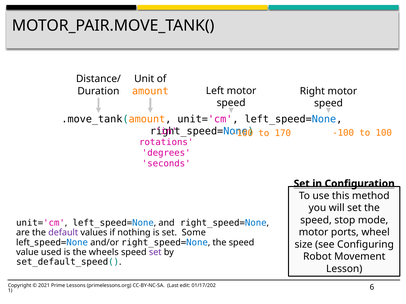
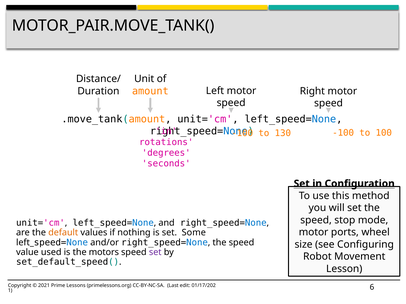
170: 170 -> 130
default colour: purple -> orange
wheels: wheels -> motors
